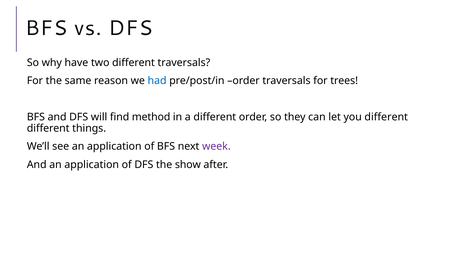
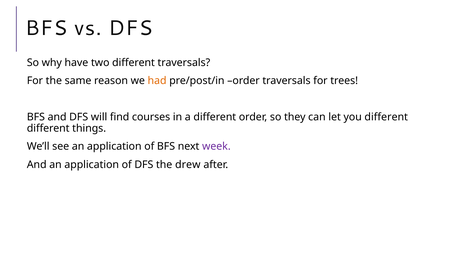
had colour: blue -> orange
method: method -> courses
show: show -> drew
